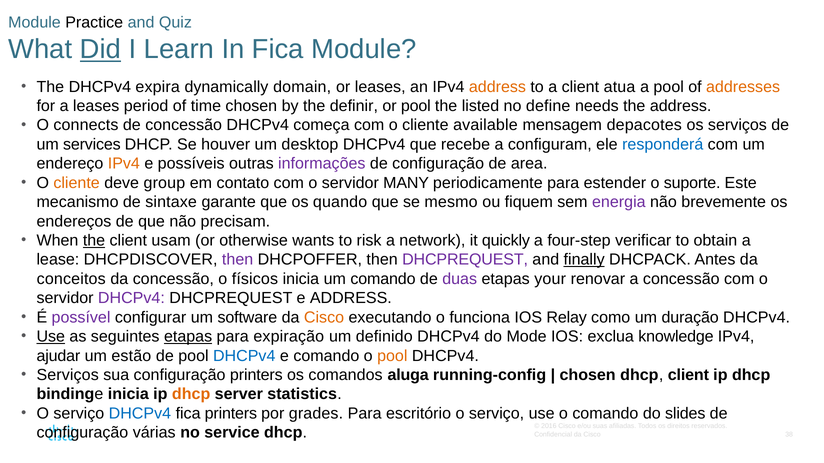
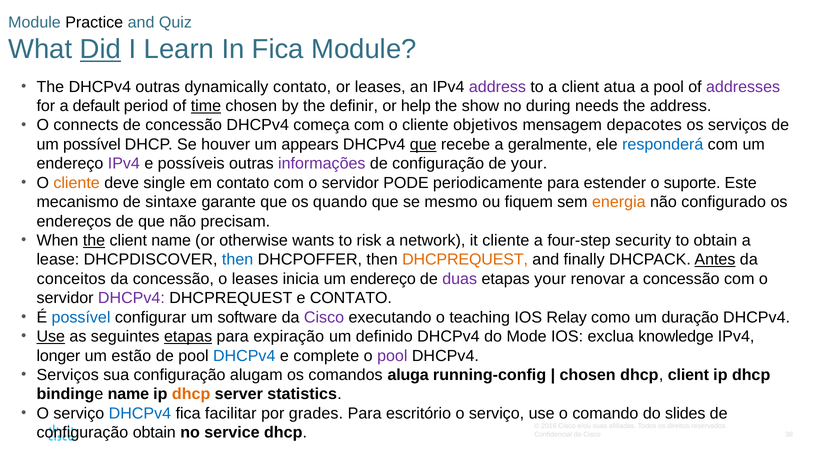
DHCPv4 expira: expira -> outras
dynamically domain: domain -> contato
address at (497, 87) colour: orange -> purple
addresses colour: orange -> purple
a leases: leases -> default
time underline: none -> present
or pool: pool -> help
listed: listed -> show
define: define -> during
available: available -> objetivos
um services: services -> possível
desktop: desktop -> appears
que at (423, 145) underline: none -> present
configuram: configuram -> geralmente
IPv4 at (124, 164) colour: orange -> purple
de area: area -> your
group: group -> single
MANY: MANY -> PODE
energia colour: purple -> orange
brevemente: brevemente -> configurado
client usam: usam -> name
it quickly: quickly -> cliente
verificar: verificar -> security
then at (238, 260) colour: purple -> blue
DHCPREQUEST at (465, 260) colour: purple -> orange
finally underline: present -> none
Antes underline: none -> present
o físicos: físicos -> leases
inicia um comando: comando -> endereço
e ADDRESS: ADDRESS -> CONTATO
possível at (81, 318) colour: purple -> blue
Cisco at (324, 318) colour: orange -> purple
funciona: funciona -> teaching
ajudar: ajudar -> longer
e comando: comando -> complete
pool at (392, 356) colour: orange -> purple
configuração printers: printers -> alugam
bindinge inicia: inicia -> name
fica printers: printers -> facilitar
configuração várias: várias -> obtain
